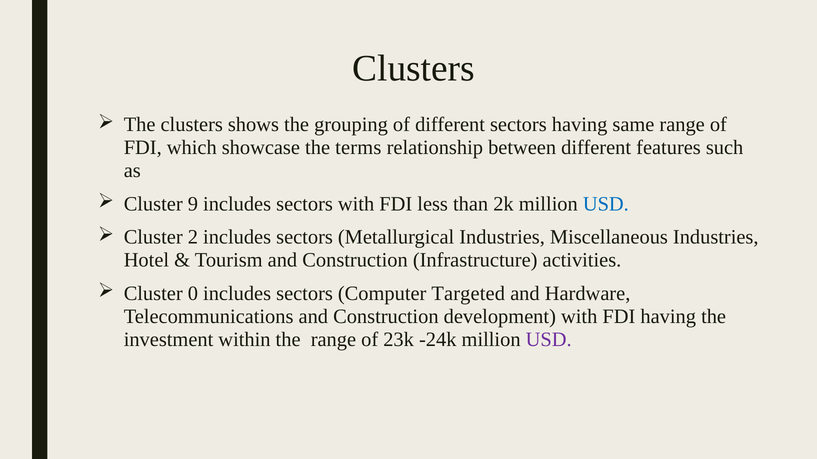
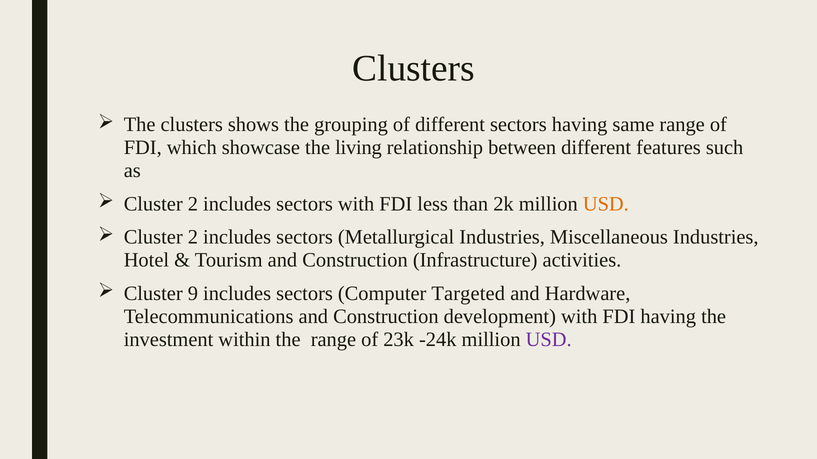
terms: terms -> living
9 at (193, 204): 9 -> 2
USD at (606, 204) colour: blue -> orange
0: 0 -> 9
